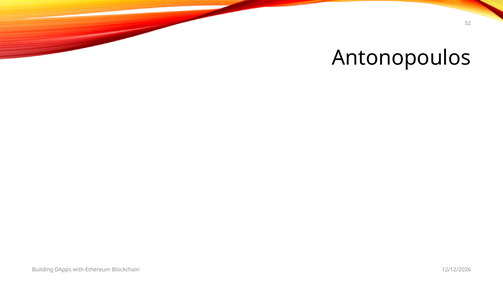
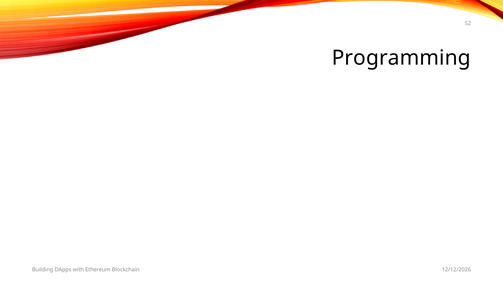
Antonopoulos: Antonopoulos -> Programming
